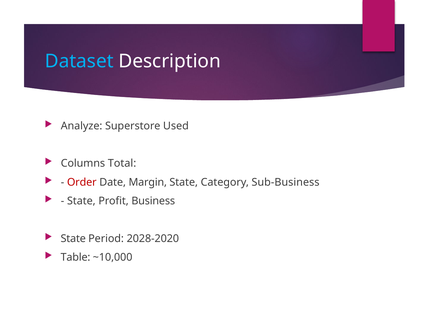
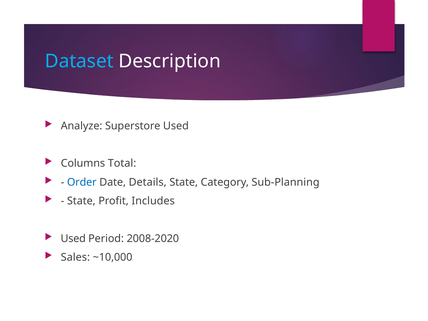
Order colour: red -> blue
Margin: Margin -> Details
Sub-Business: Sub-Business -> Sub-Planning
Business: Business -> Includes
State at (73, 239): State -> Used
2028-2020: 2028-2020 -> 2008-2020
Table: Table -> Sales
